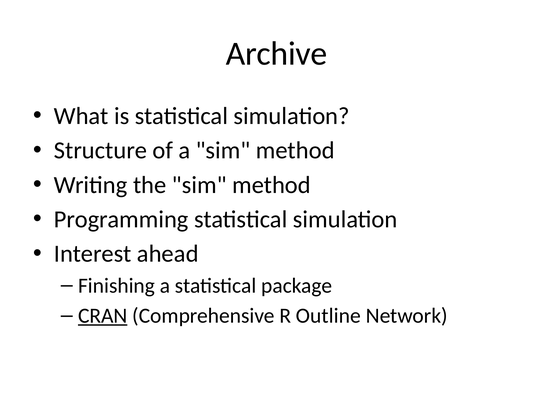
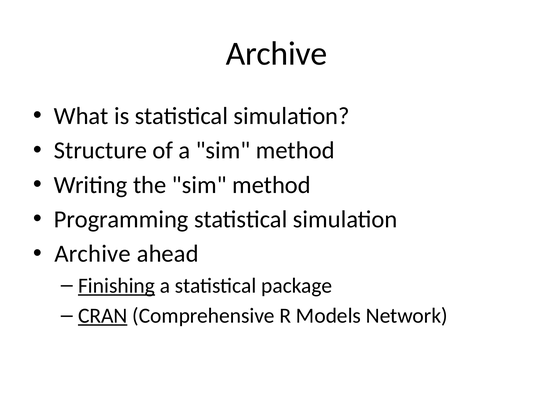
Interest at (93, 254): Interest -> Archive
Finishing underline: none -> present
Outline: Outline -> Models
